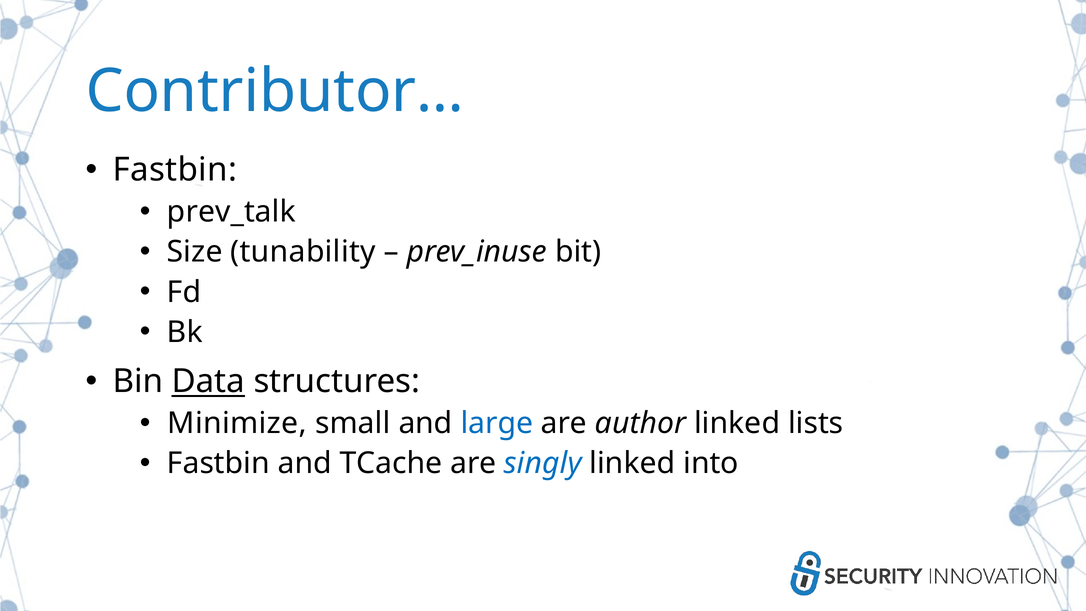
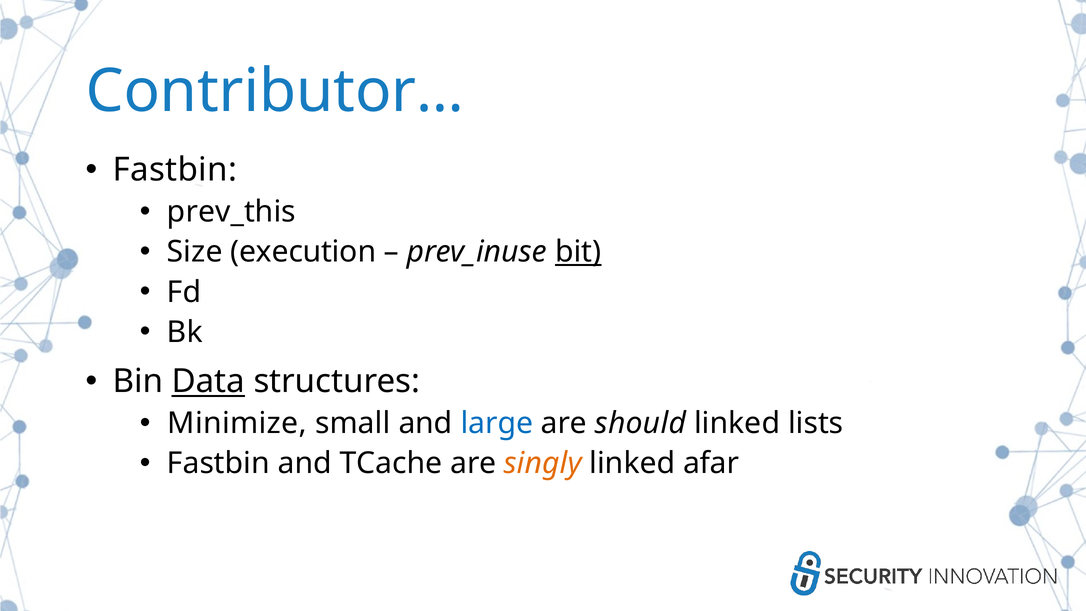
prev_talk: prev_talk -> prev_this
tunability: tunability -> execution
bit underline: none -> present
author: author -> should
singly colour: blue -> orange
into: into -> afar
